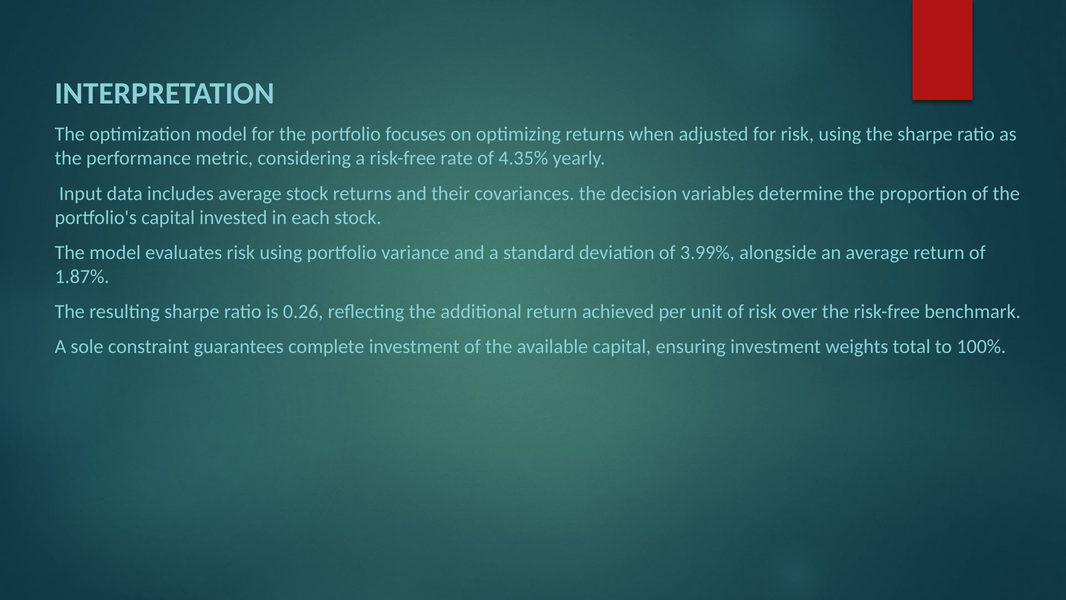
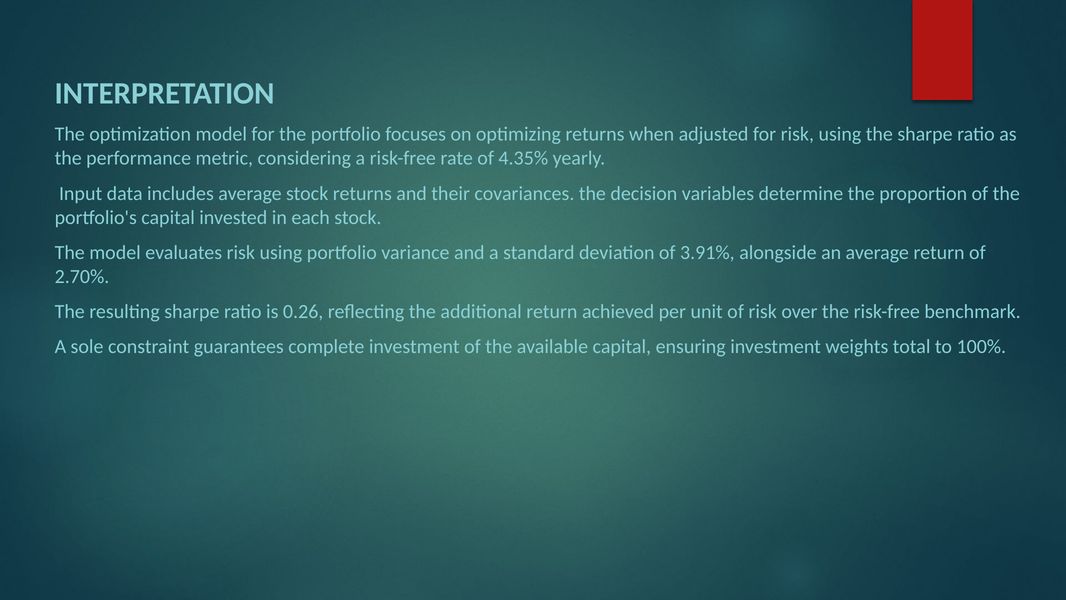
3.99%: 3.99% -> 3.91%
1.87%: 1.87% -> 2.70%
